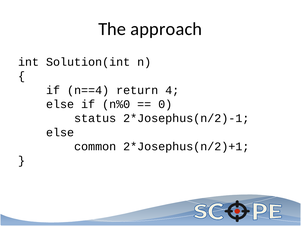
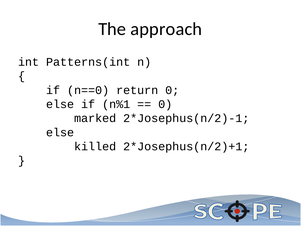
Solution(int: Solution(int -> Patterns(int
n==4: n==4 -> n==0
return 4: 4 -> 0
n%0: n%0 -> n%1
status: status -> marked
common: common -> killed
